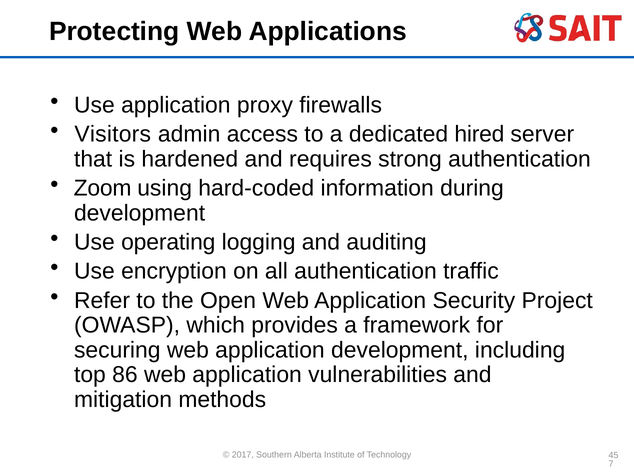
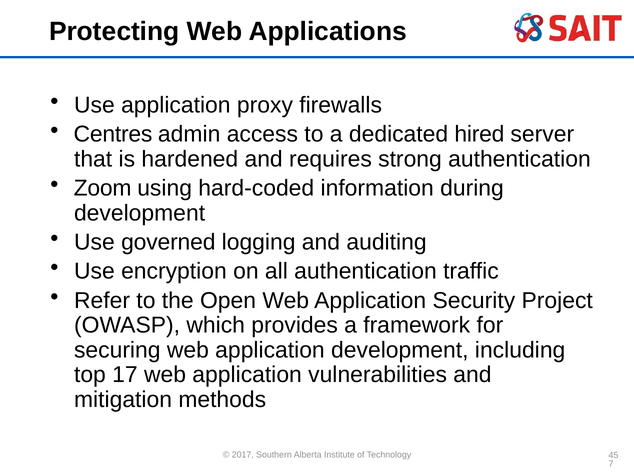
Visitors: Visitors -> Centres
operating: operating -> governed
86: 86 -> 17
